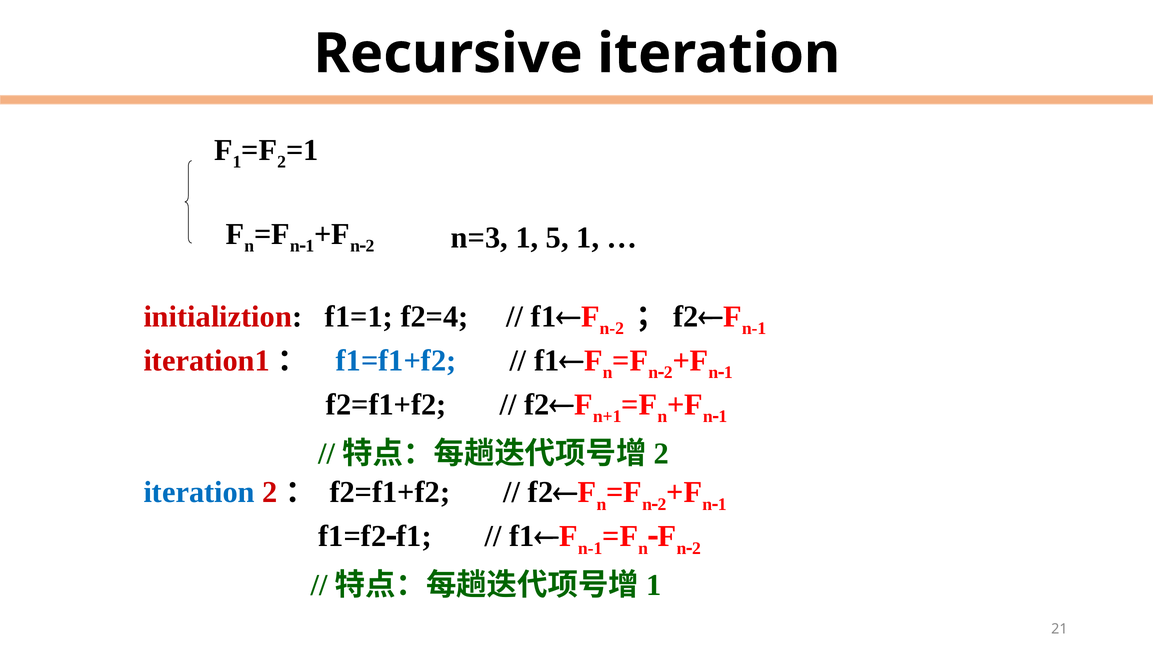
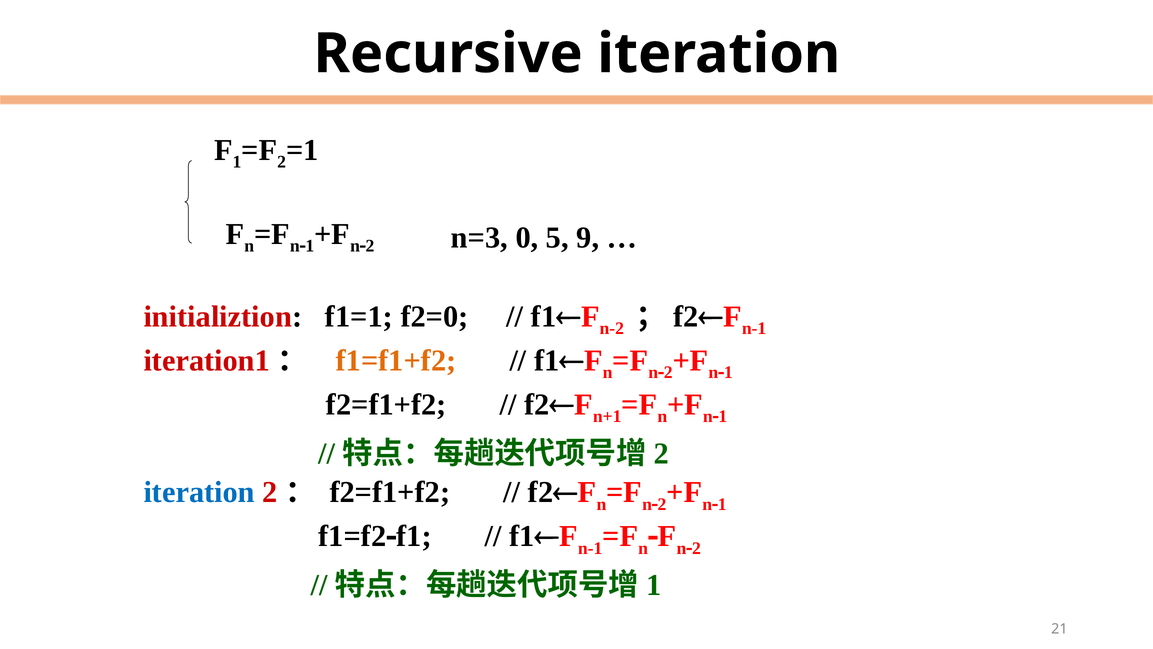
n=3 1: 1 -> 0
5 1: 1 -> 9
f2=4: f2=4 -> f2=0
f1=f1+f2 colour: blue -> orange
